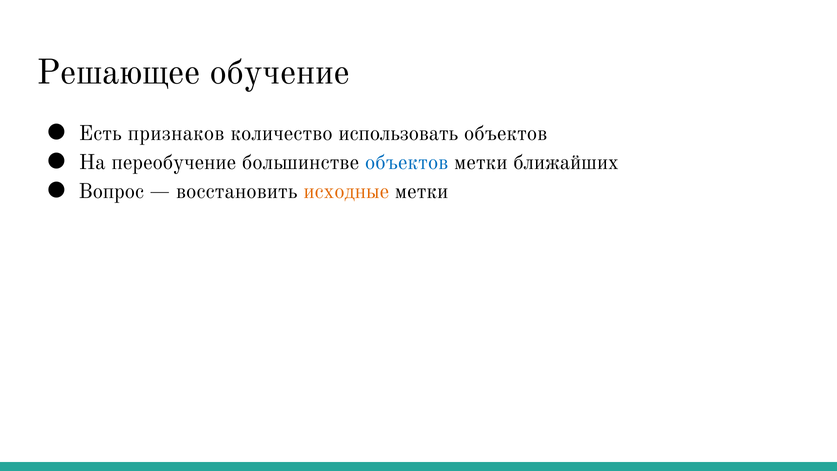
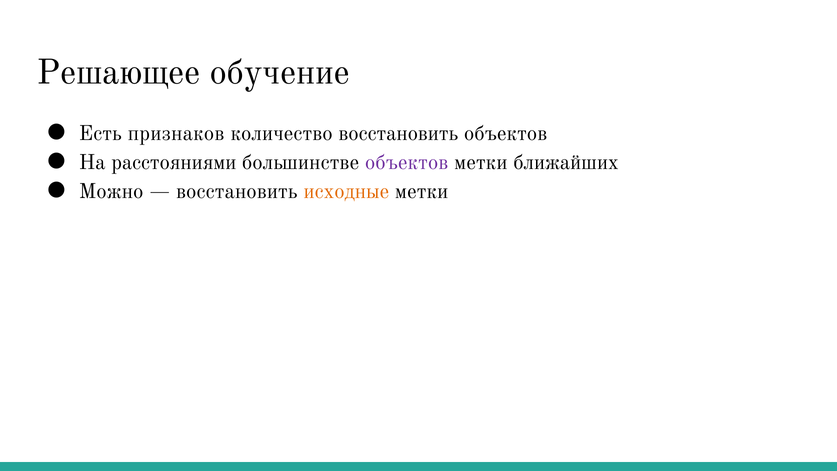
количество использовать: использовать -> восстановить
переобучение: переобучение -> расстояниями
объектов at (407, 162) colour: blue -> purple
Вопрос: Вопрос -> Можно
